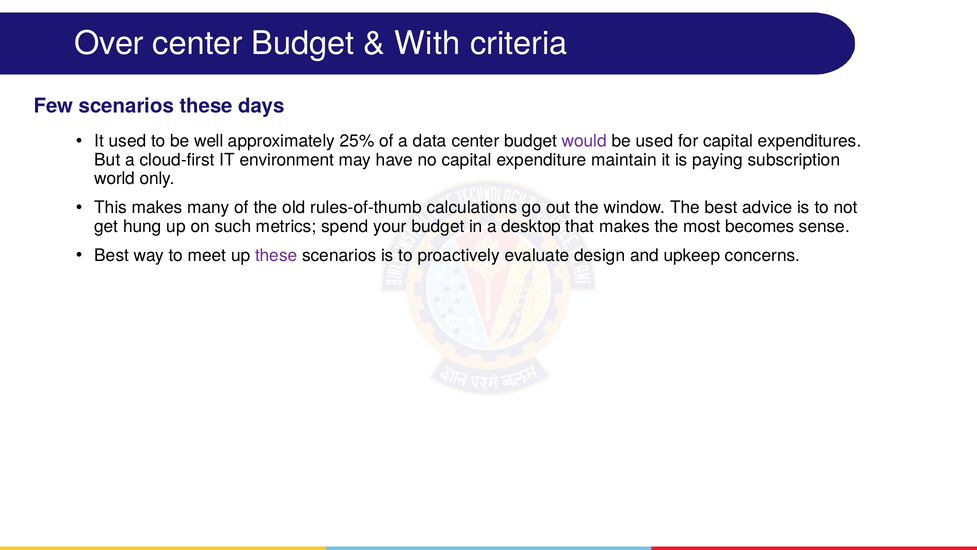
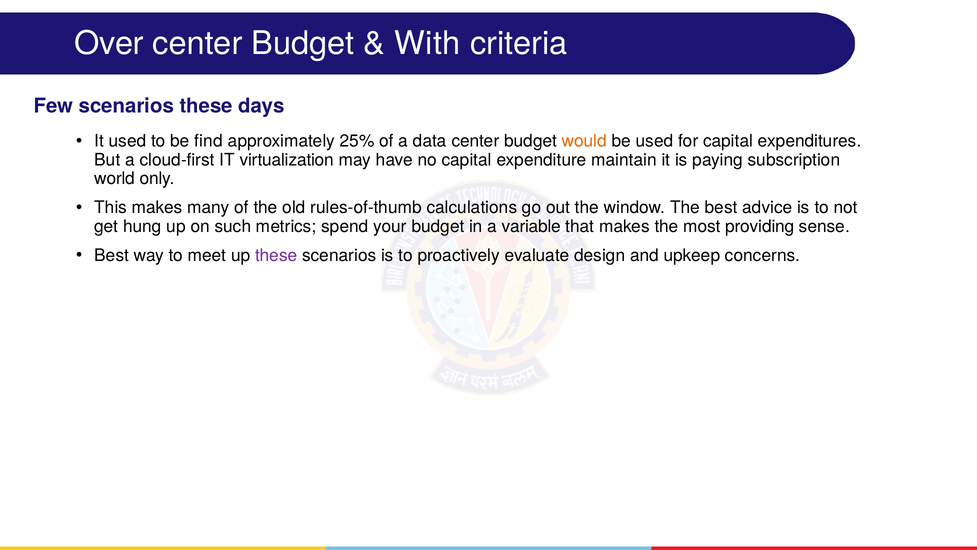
well: well -> find
would colour: purple -> orange
environment: environment -> virtualization
desktop: desktop -> variable
becomes: becomes -> providing
